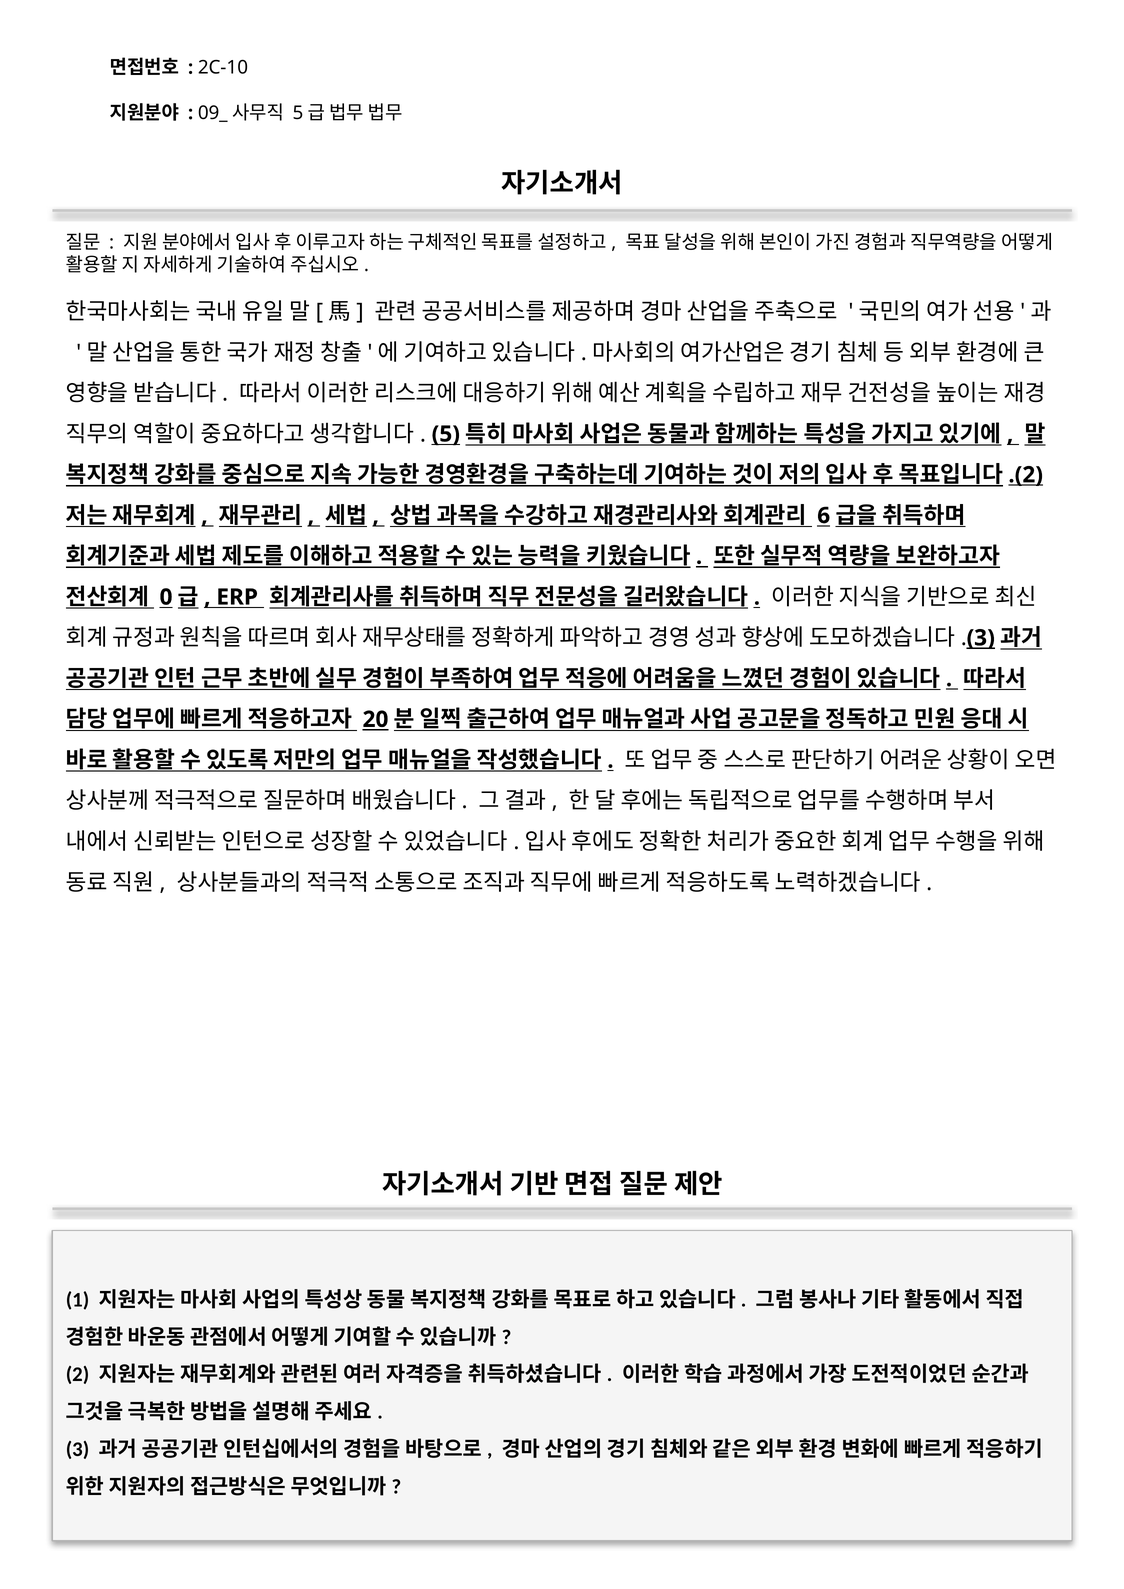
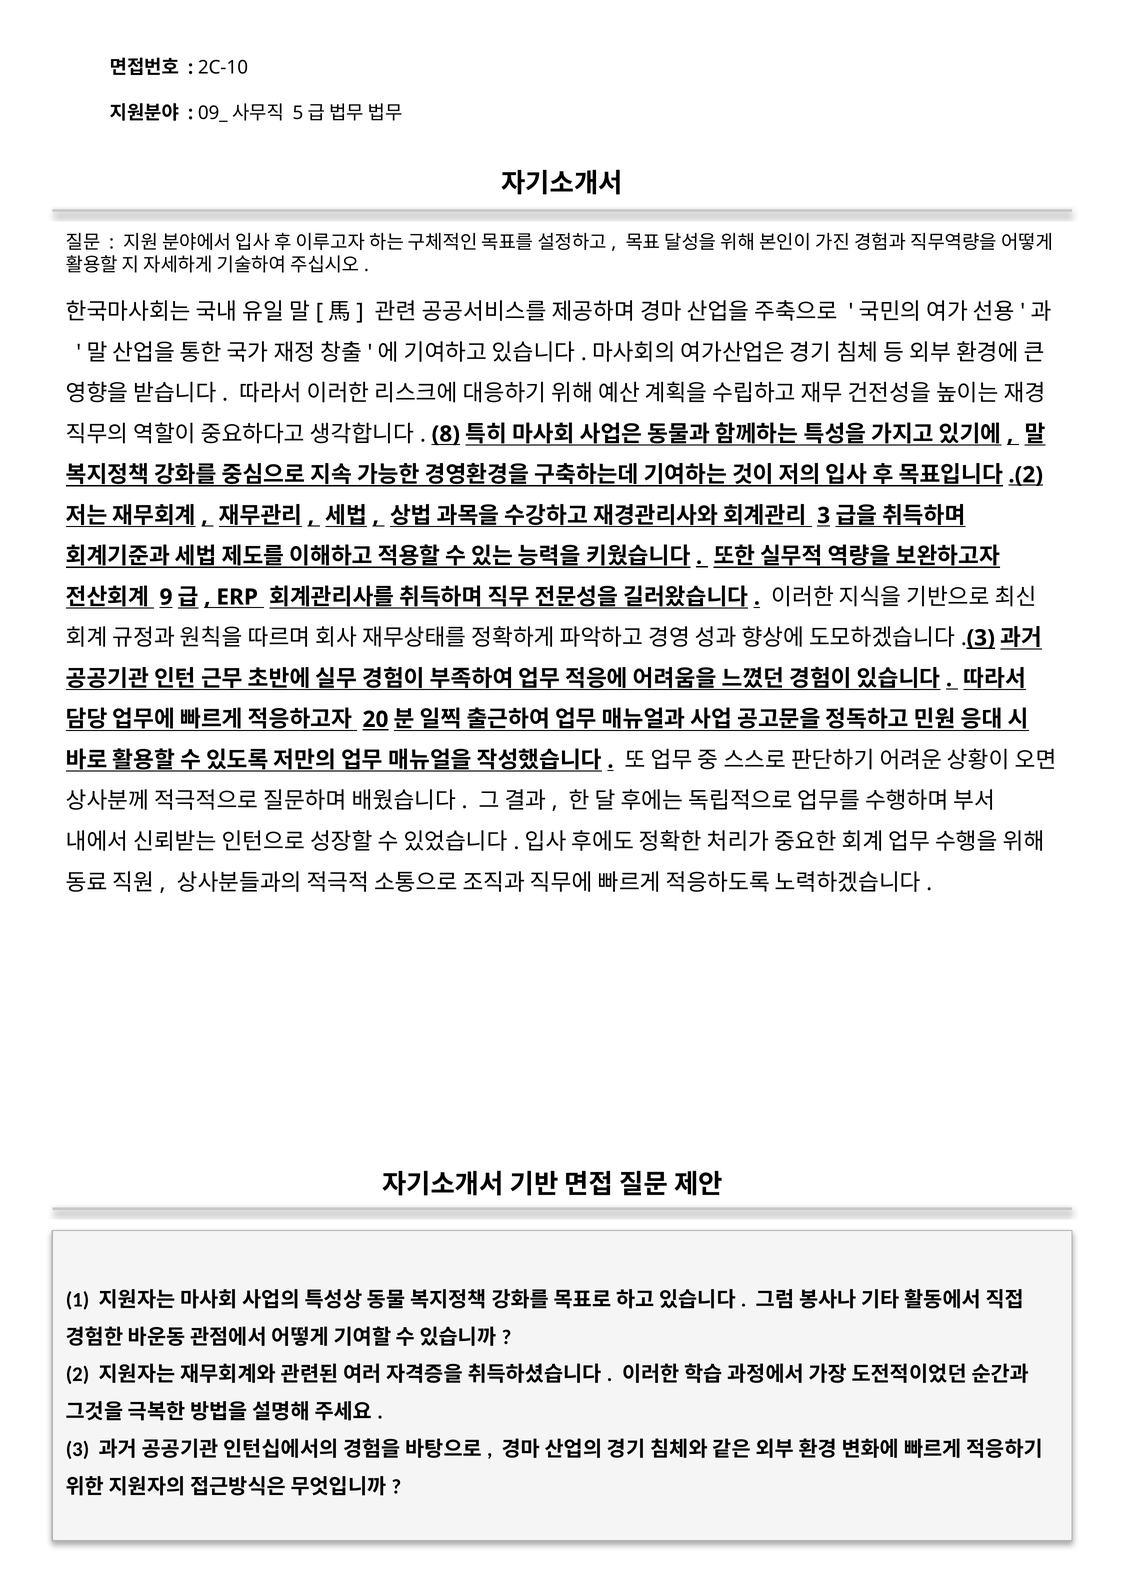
5: 5 -> 8
6 at (824, 516): 6 -> 3
0: 0 -> 9
